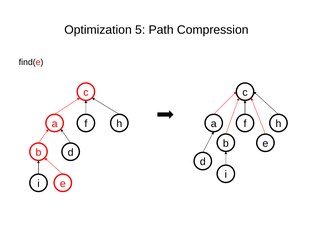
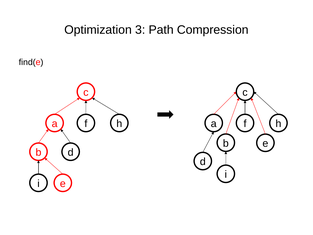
5: 5 -> 3
